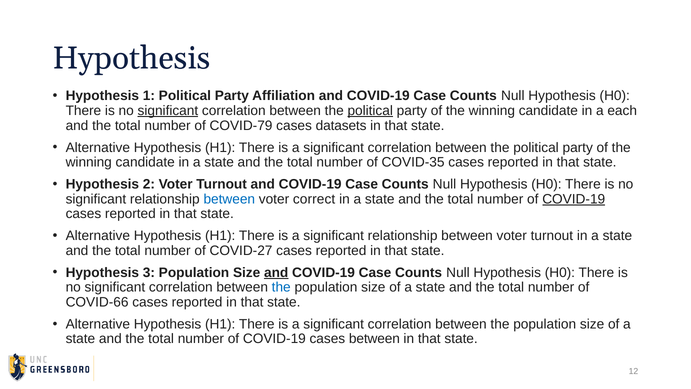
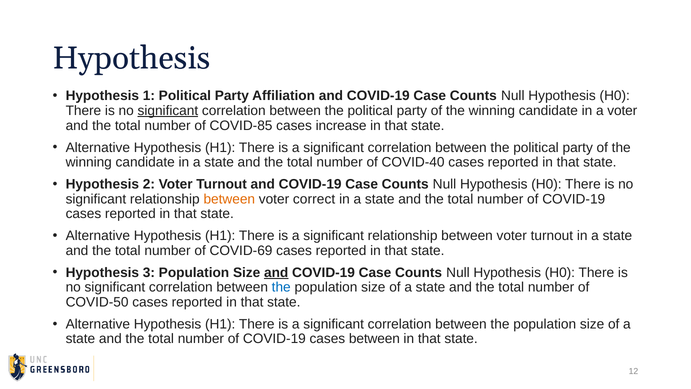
political at (370, 111) underline: present -> none
a each: each -> voter
COVID-79: COVID-79 -> COVID-85
datasets: datasets -> increase
COVID-35: COVID-35 -> COVID-40
between at (229, 199) colour: blue -> orange
COVID-19 at (574, 199) underline: present -> none
COVID-27: COVID-27 -> COVID-69
COVID-66: COVID-66 -> COVID-50
